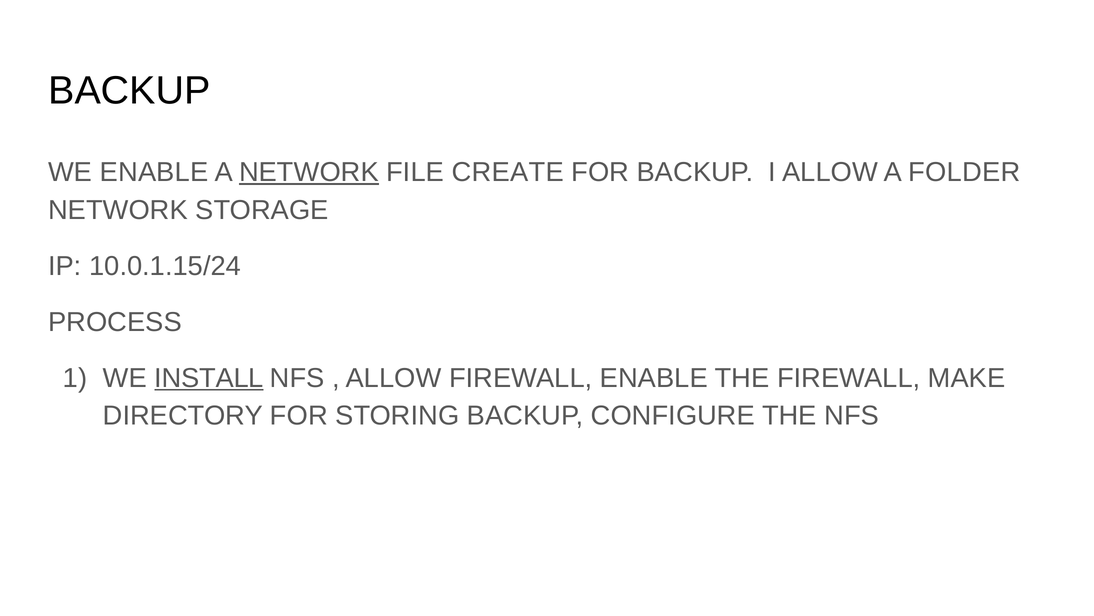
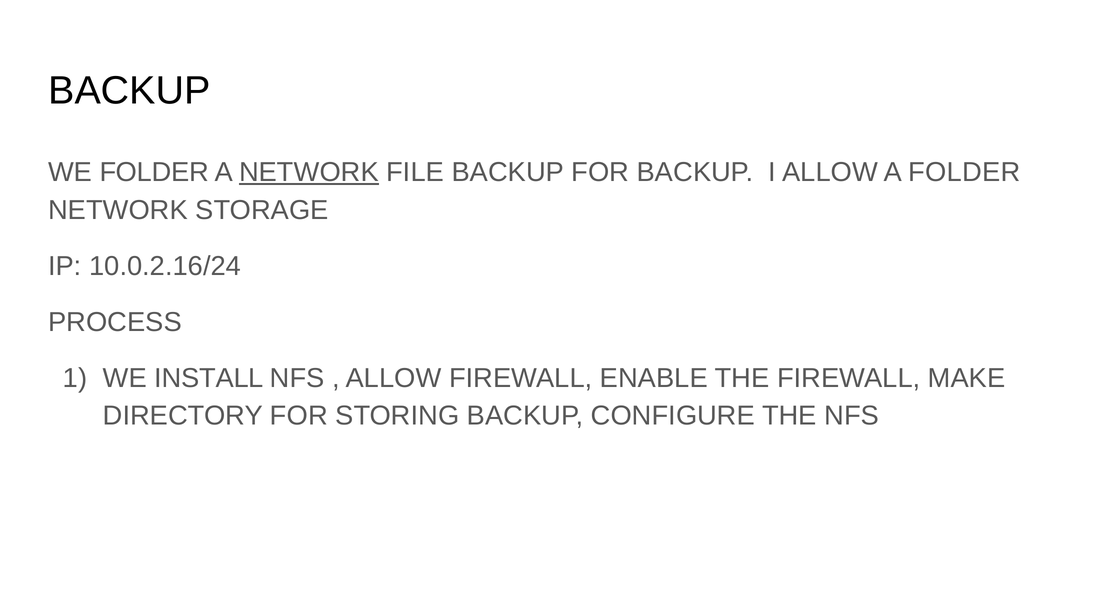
WE ENABLE: ENABLE -> FOLDER
FILE CREATE: CREATE -> BACKUP
10.0.1.15/24: 10.0.1.15/24 -> 10.0.2.16/24
INSTALL underline: present -> none
